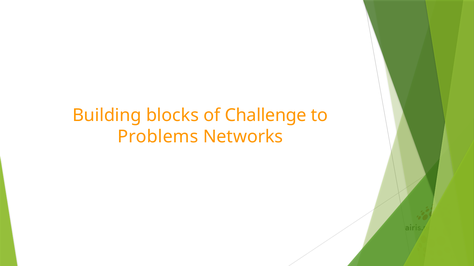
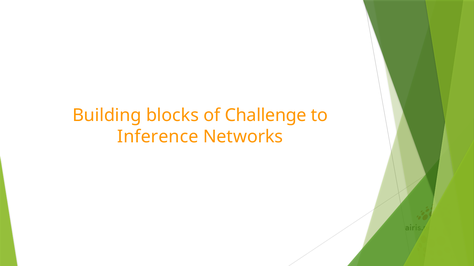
Problems: Problems -> Inference
